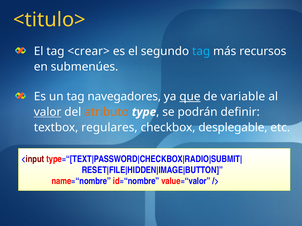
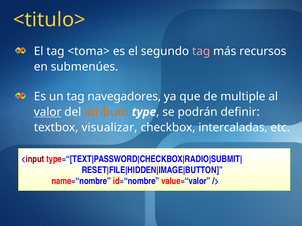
<crear>: <crear> -> <toma>
tag at (201, 51) colour: light blue -> pink
que underline: present -> none
variable: variable -> multiple
regulares: regulares -> visualizar
desplegable: desplegable -> intercaladas
